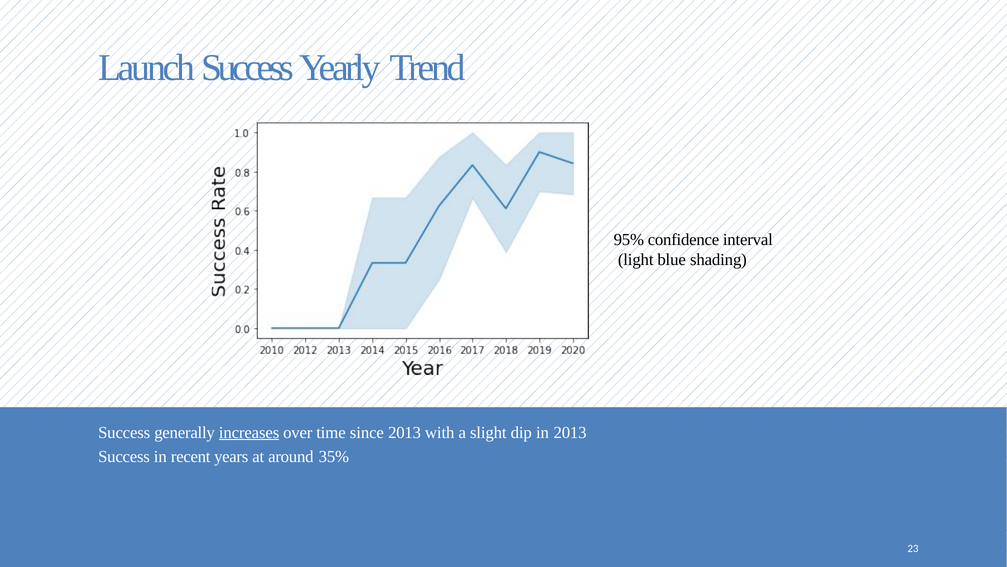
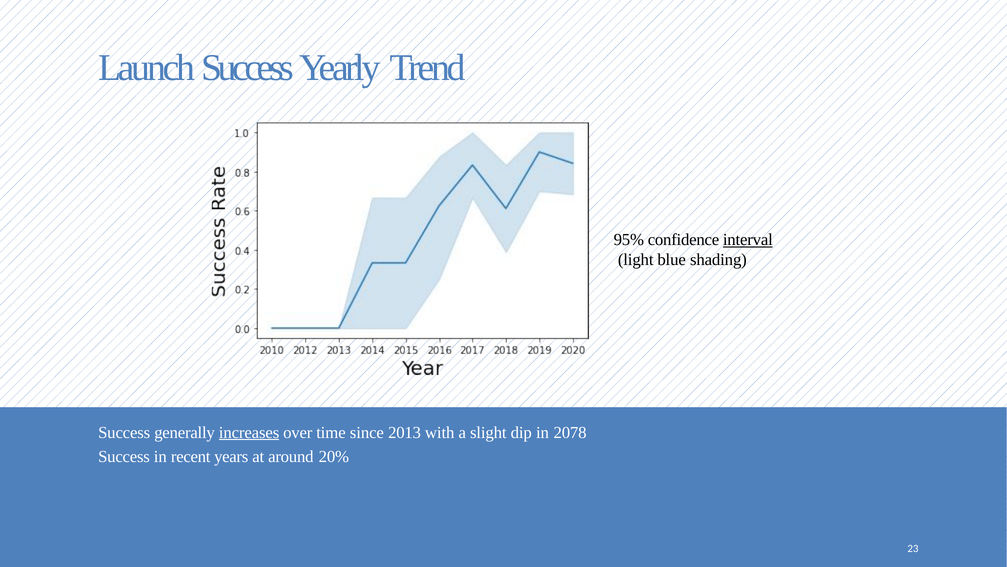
interval underline: none -> present
in 2013: 2013 -> 2078
35%: 35% -> 20%
